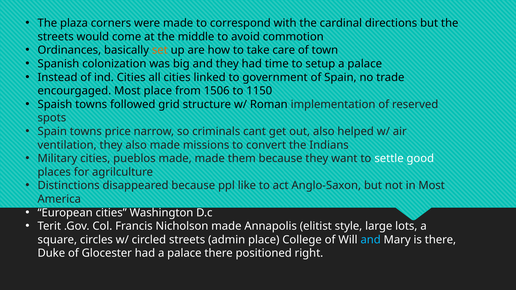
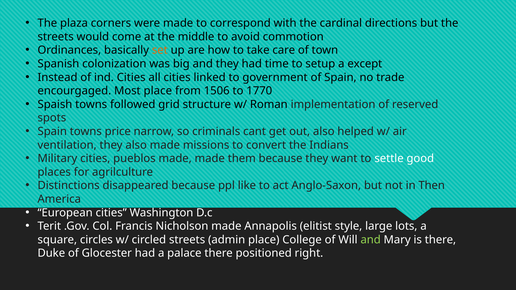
setup a palace: palace -> except
1150: 1150 -> 1770
in Most: Most -> Then
and at (371, 240) colour: light blue -> light green
